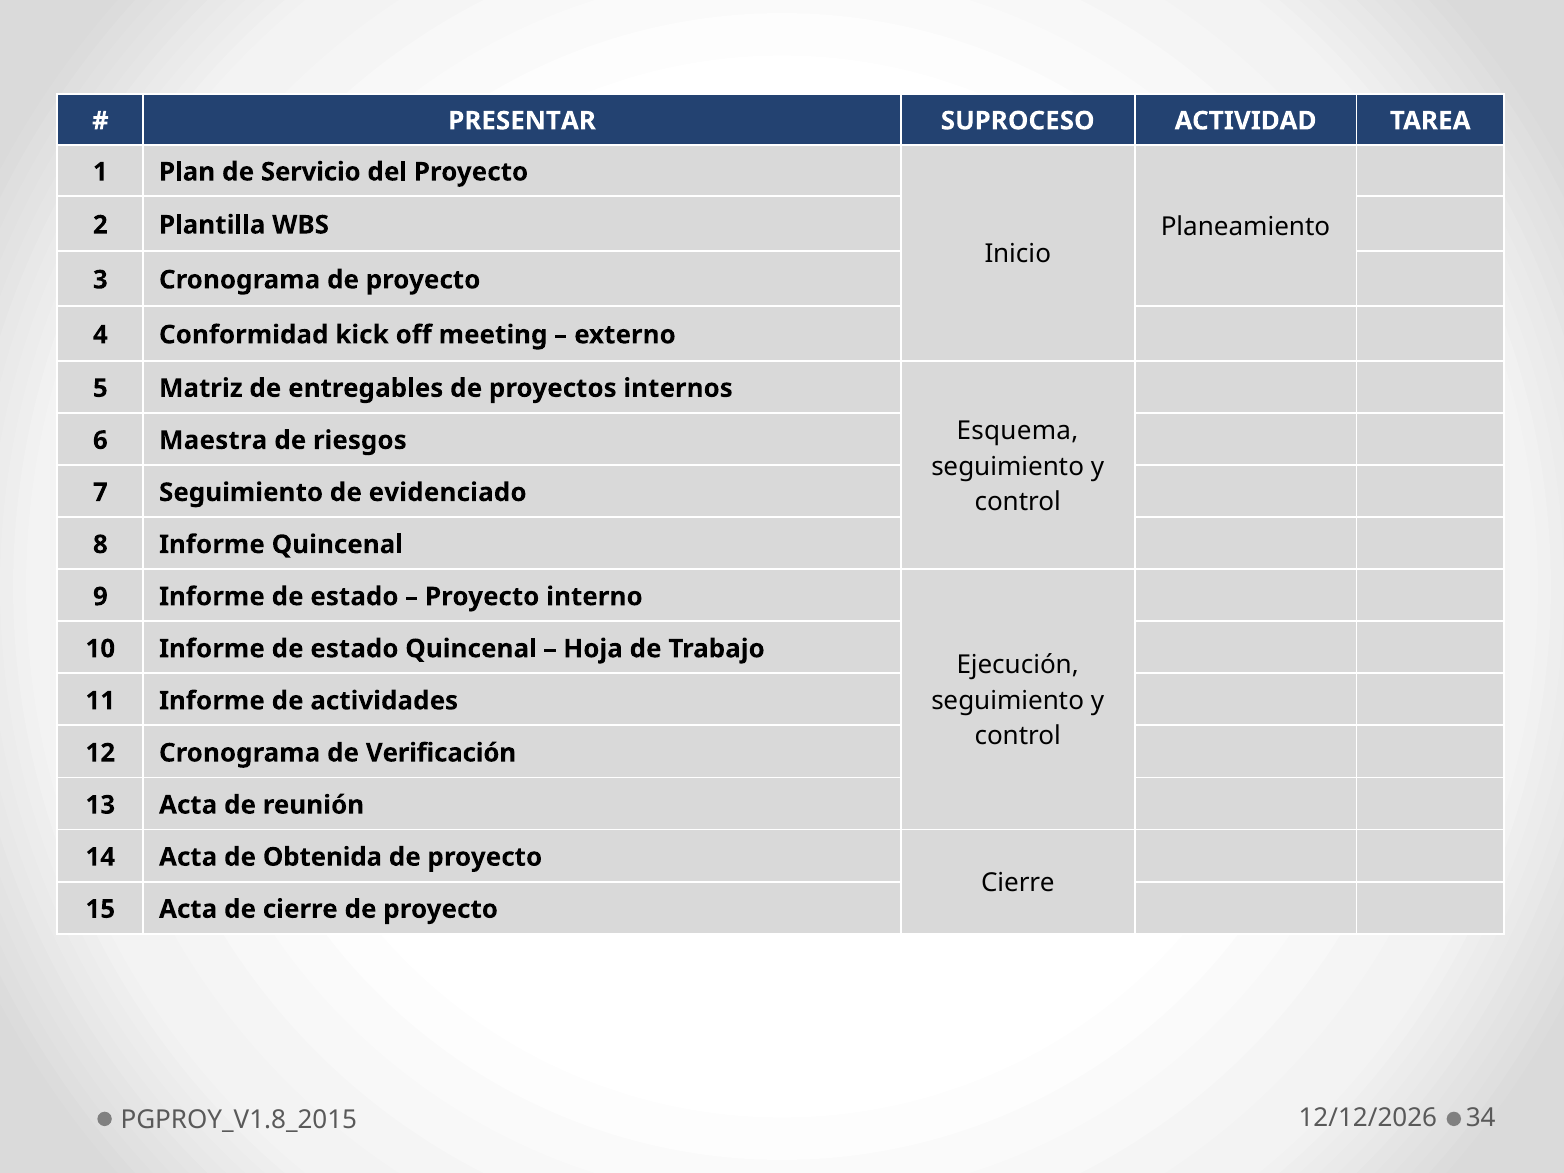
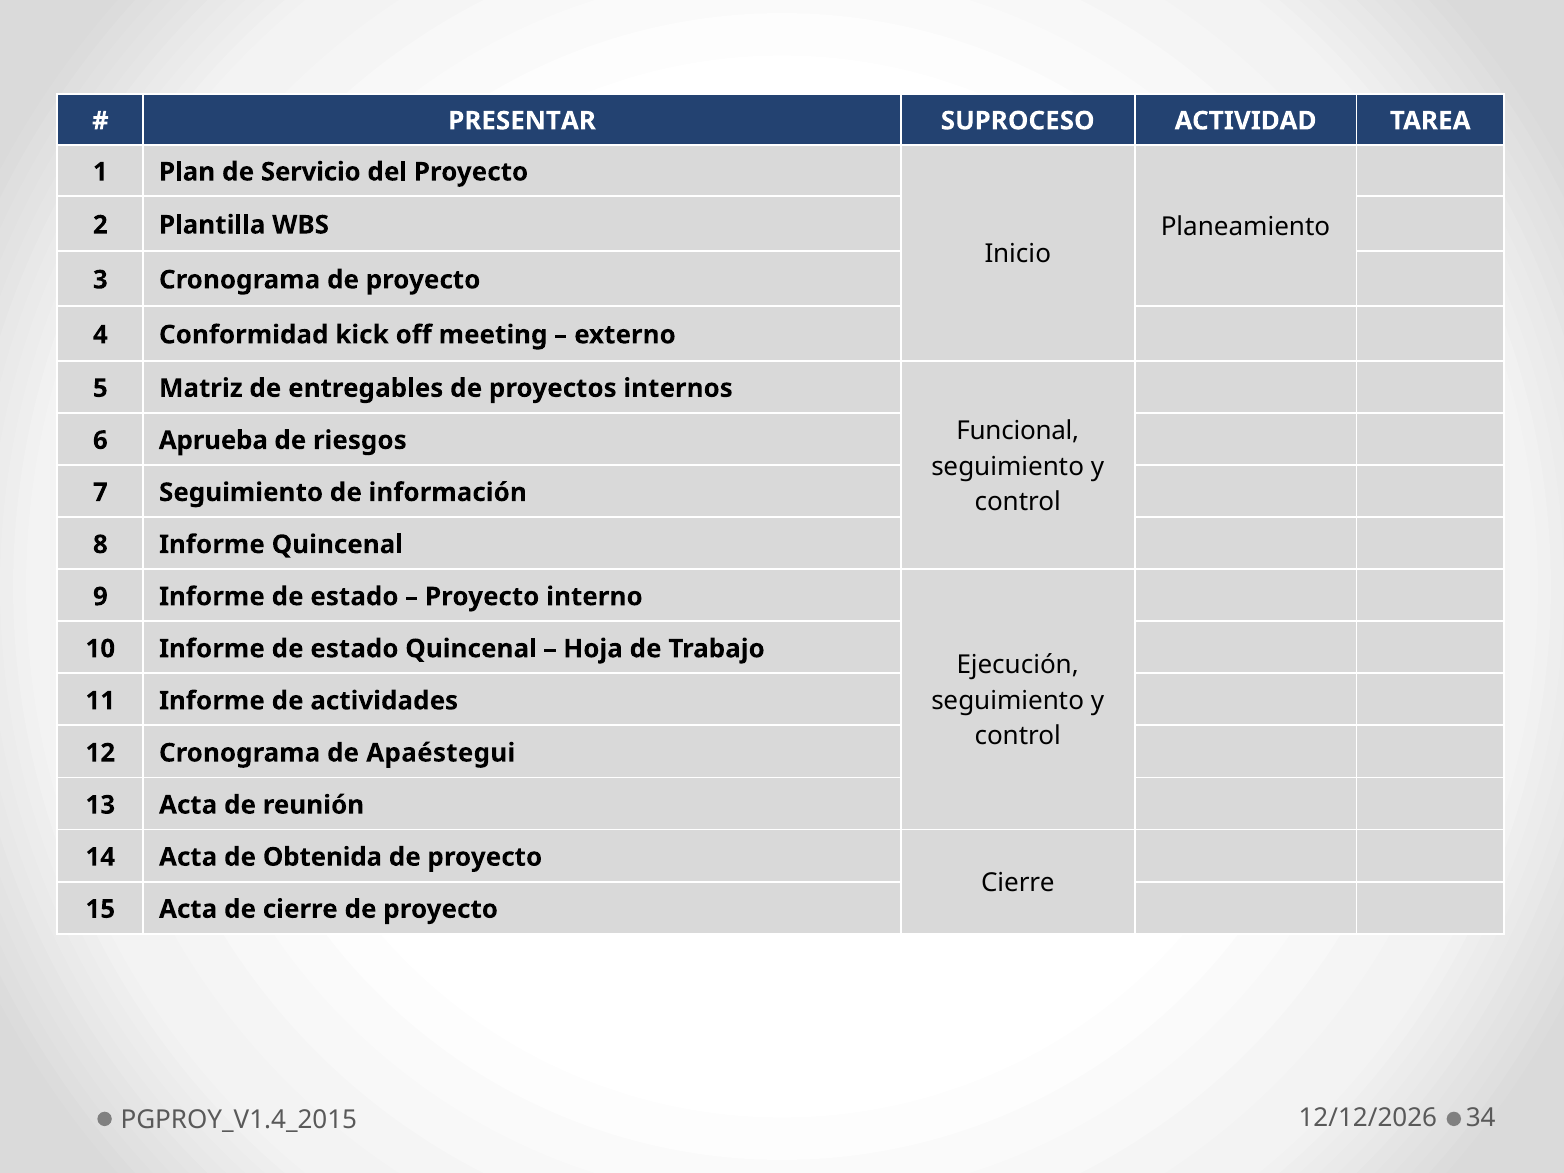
Esquema: Esquema -> Funcional
Maestra: Maestra -> Aprueba
evidenciado: evidenciado -> información
Verificación: Verificación -> Apaéstegui
PGPROY_V1.8_2015: PGPROY_V1.8_2015 -> PGPROY_V1.4_2015
